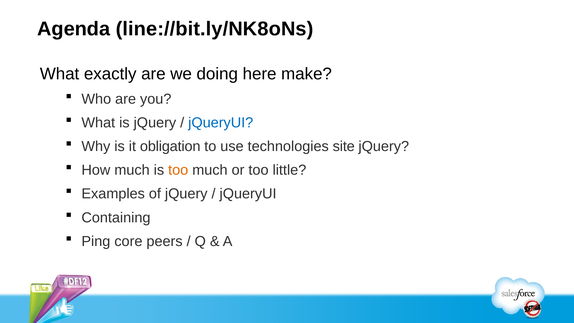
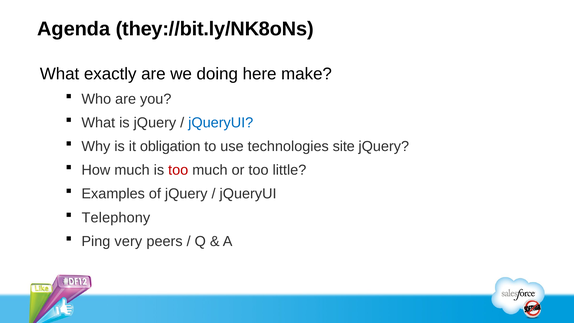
line://bit.ly/NK8oNs: line://bit.ly/NK8oNs -> they://bit.ly/NK8oNs
too at (178, 170) colour: orange -> red
Containing: Containing -> Telephony
core: core -> very
